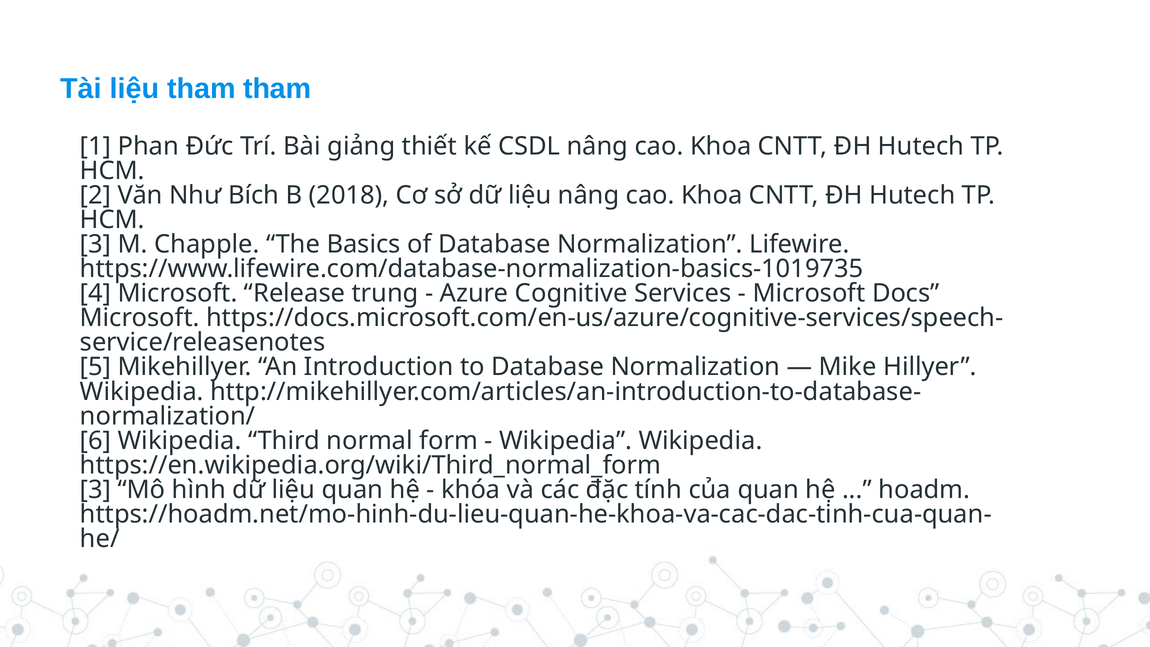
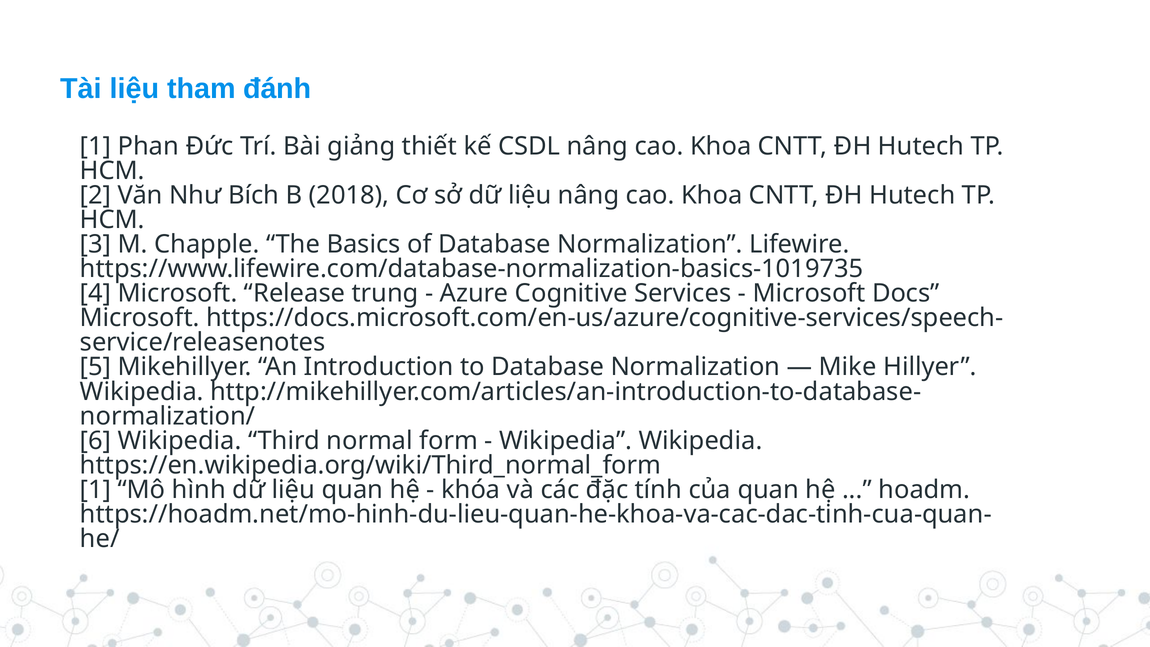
tham tham: tham -> đánh
3 at (96, 490): 3 -> 1
